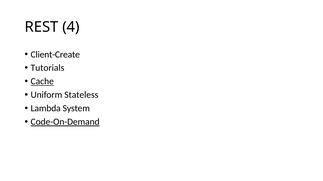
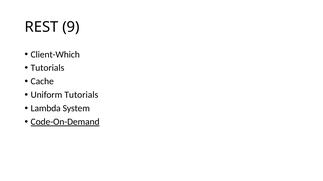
4: 4 -> 9
Client-Create: Client-Create -> Client-Which
Cache underline: present -> none
Uniform Stateless: Stateless -> Tutorials
